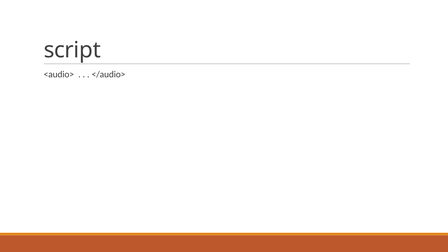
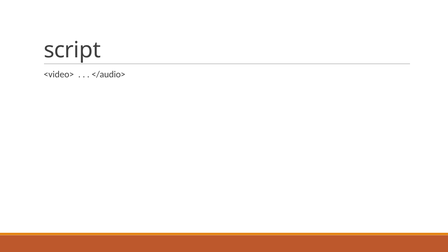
<audio>: <audio> -> <video>
